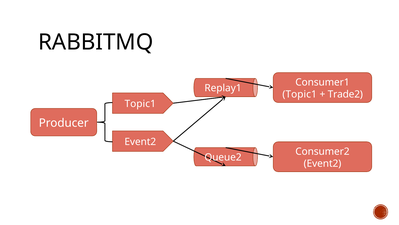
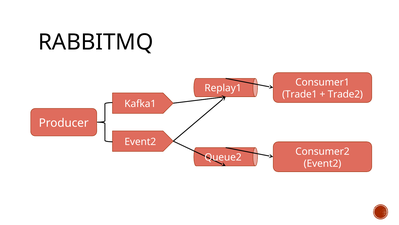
Topic1 at (300, 94): Topic1 -> Trade1
Topic1 at (140, 104): Topic1 -> Kafka1
